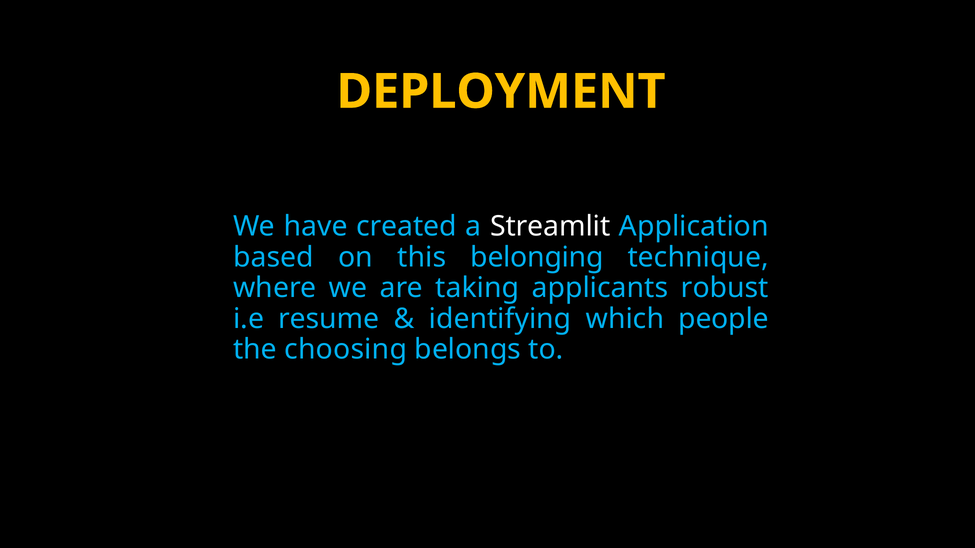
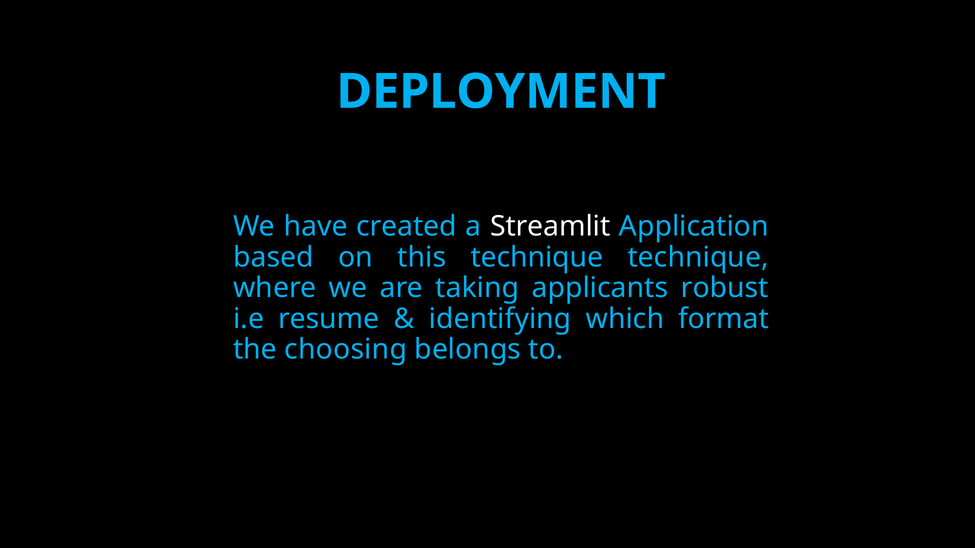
DEPLOYMENT colour: yellow -> light blue
this belonging: belonging -> technique
people: people -> format
